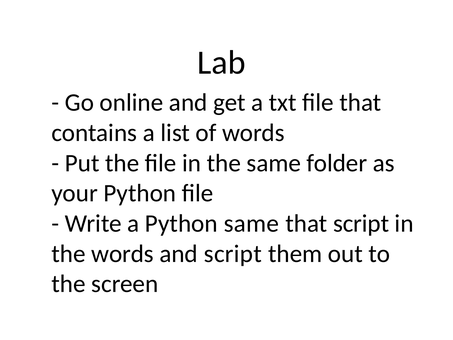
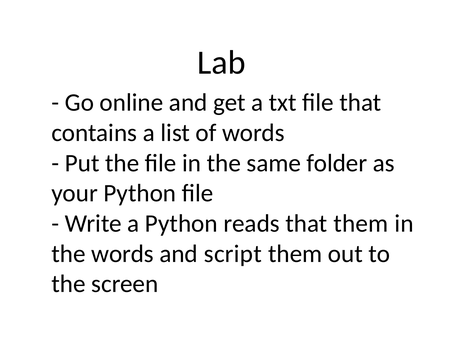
Python same: same -> reads
that script: script -> them
